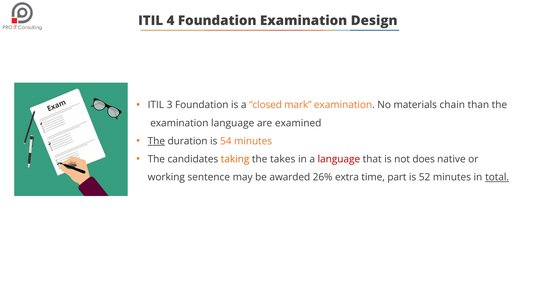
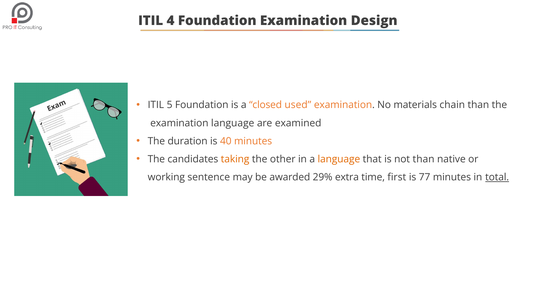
3: 3 -> 5
mark: mark -> used
The at (156, 141) underline: present -> none
54: 54 -> 40
takes: takes -> other
language at (339, 159) colour: red -> orange
not does: does -> than
26%: 26% -> 29%
part: part -> first
52: 52 -> 77
